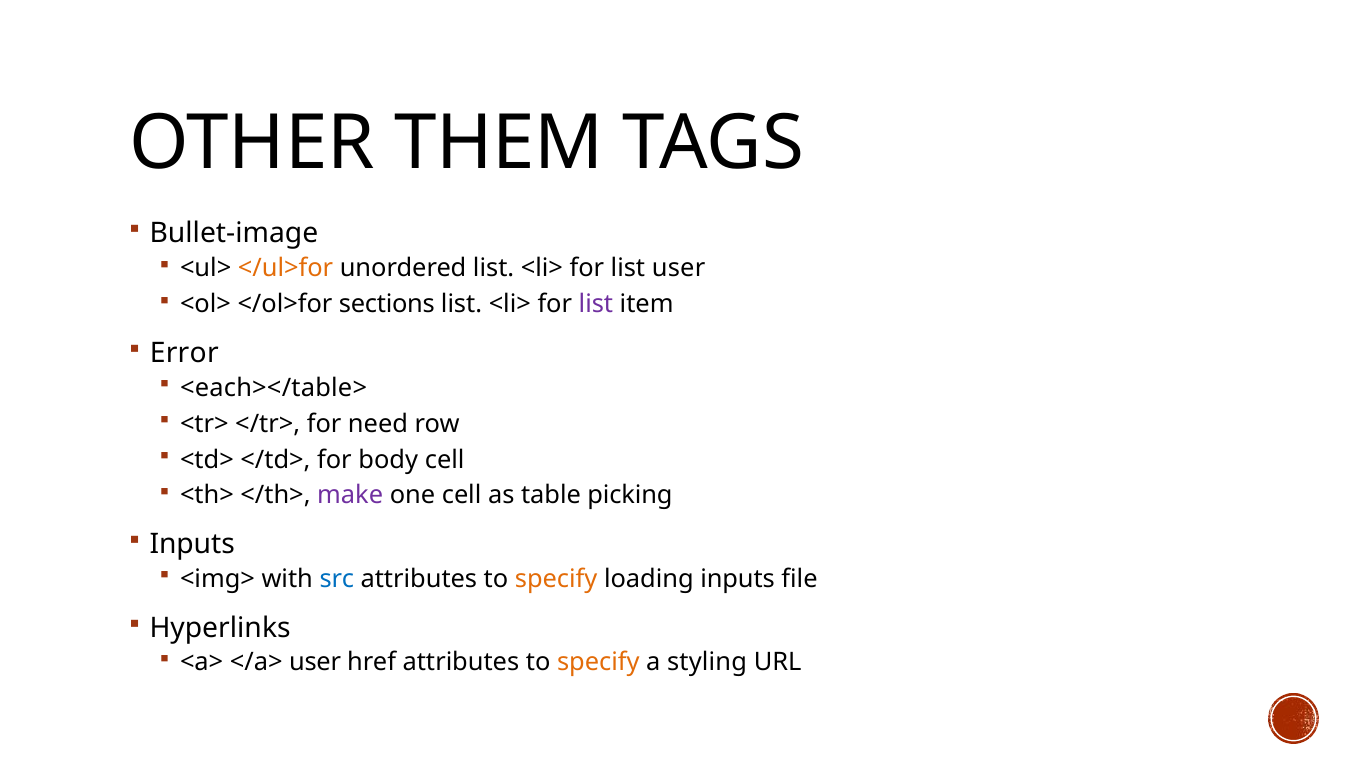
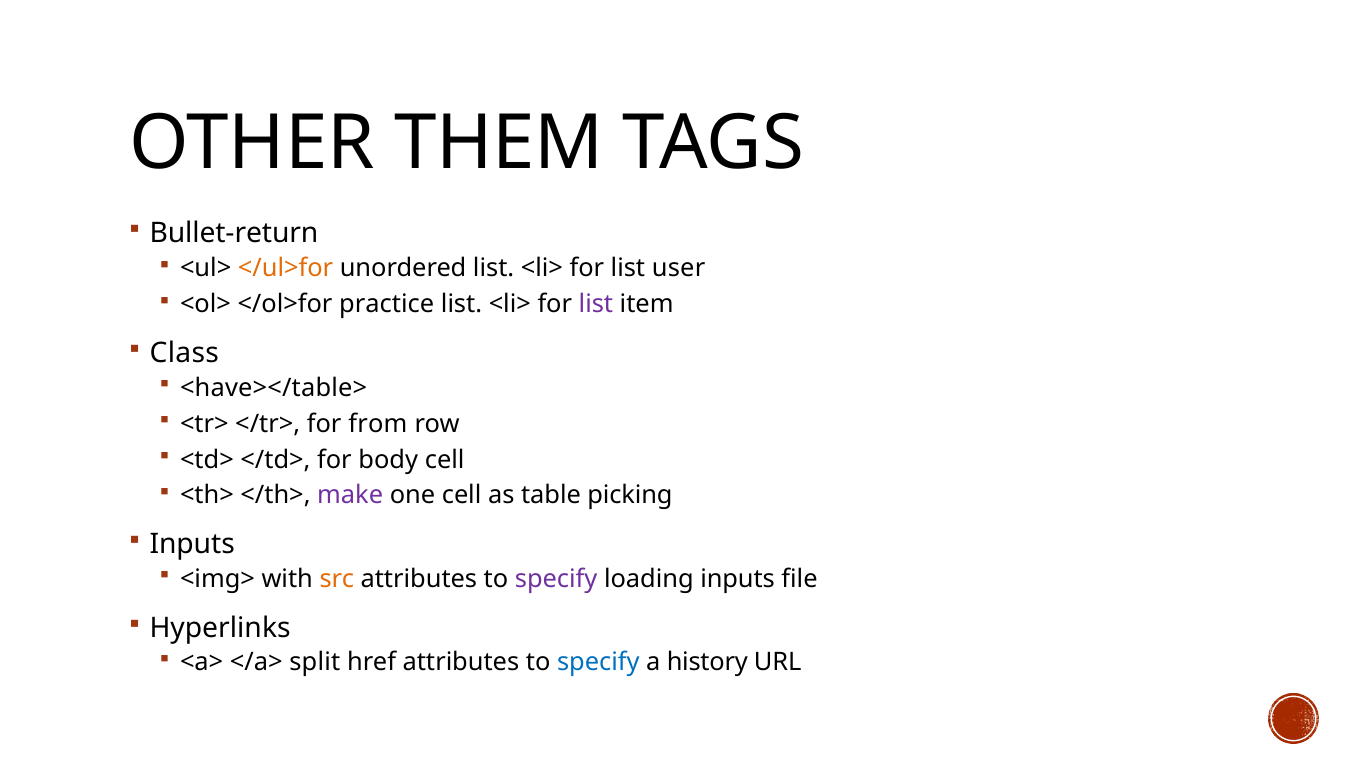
Bullet-image: Bullet-image -> Bullet-return
sections: sections -> practice
Error: Error -> Class
<each></table>: <each></table> -> <have></table>
need: need -> from
src colour: blue -> orange
specify at (556, 579) colour: orange -> purple
</a> user: user -> split
specify at (598, 662) colour: orange -> blue
styling: styling -> history
